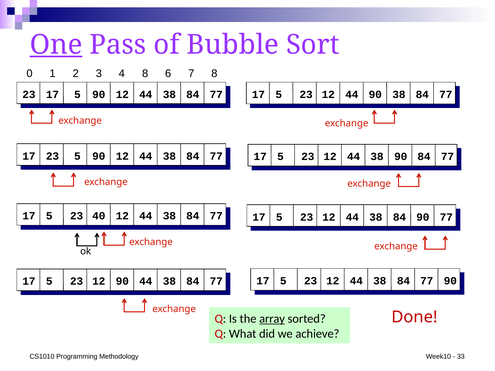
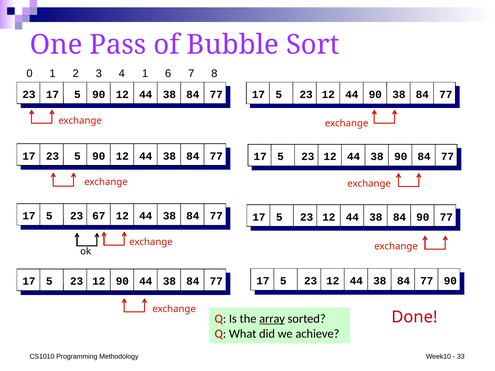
One underline: present -> none
4 8: 8 -> 1
40: 40 -> 67
